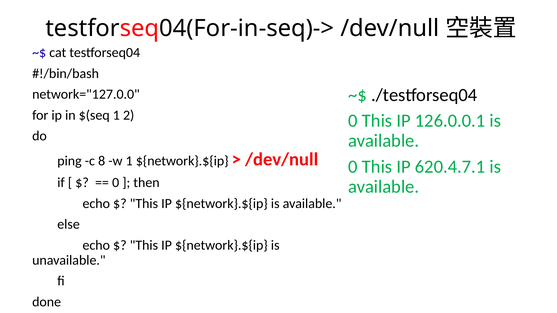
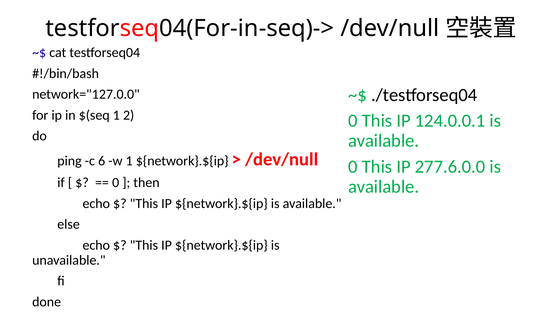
126.0.0.1: 126.0.0.1 -> 124.0.0.1
8: 8 -> 6
620.4.7.1: 620.4.7.1 -> 277.6.0.0
